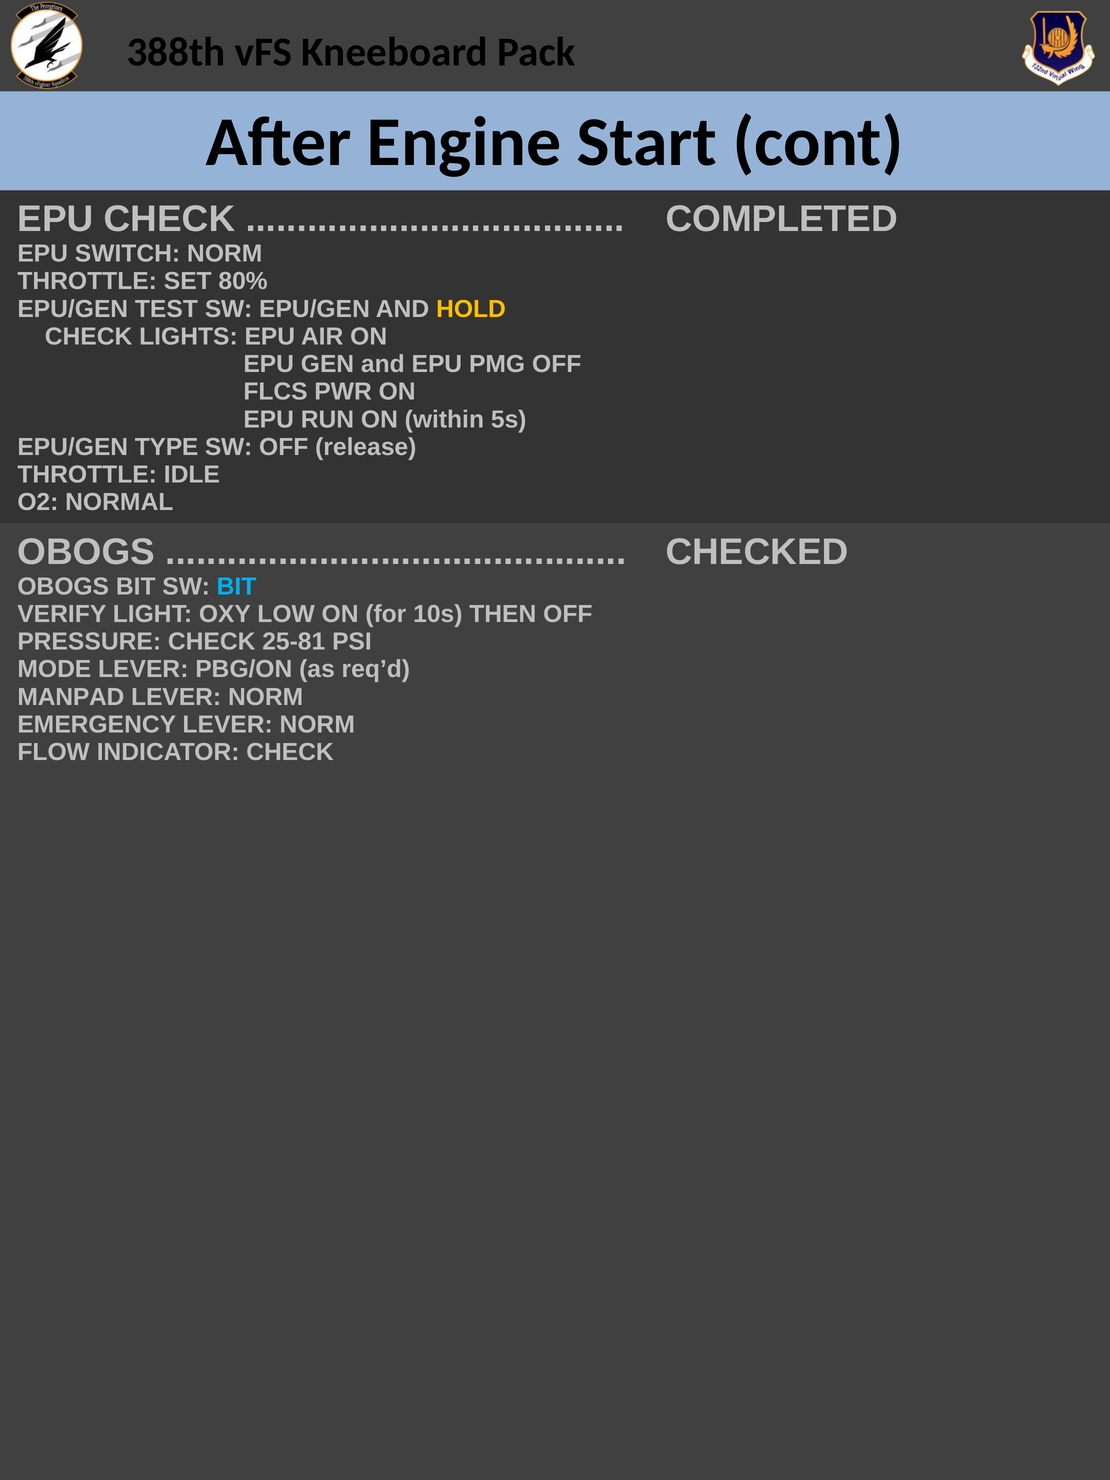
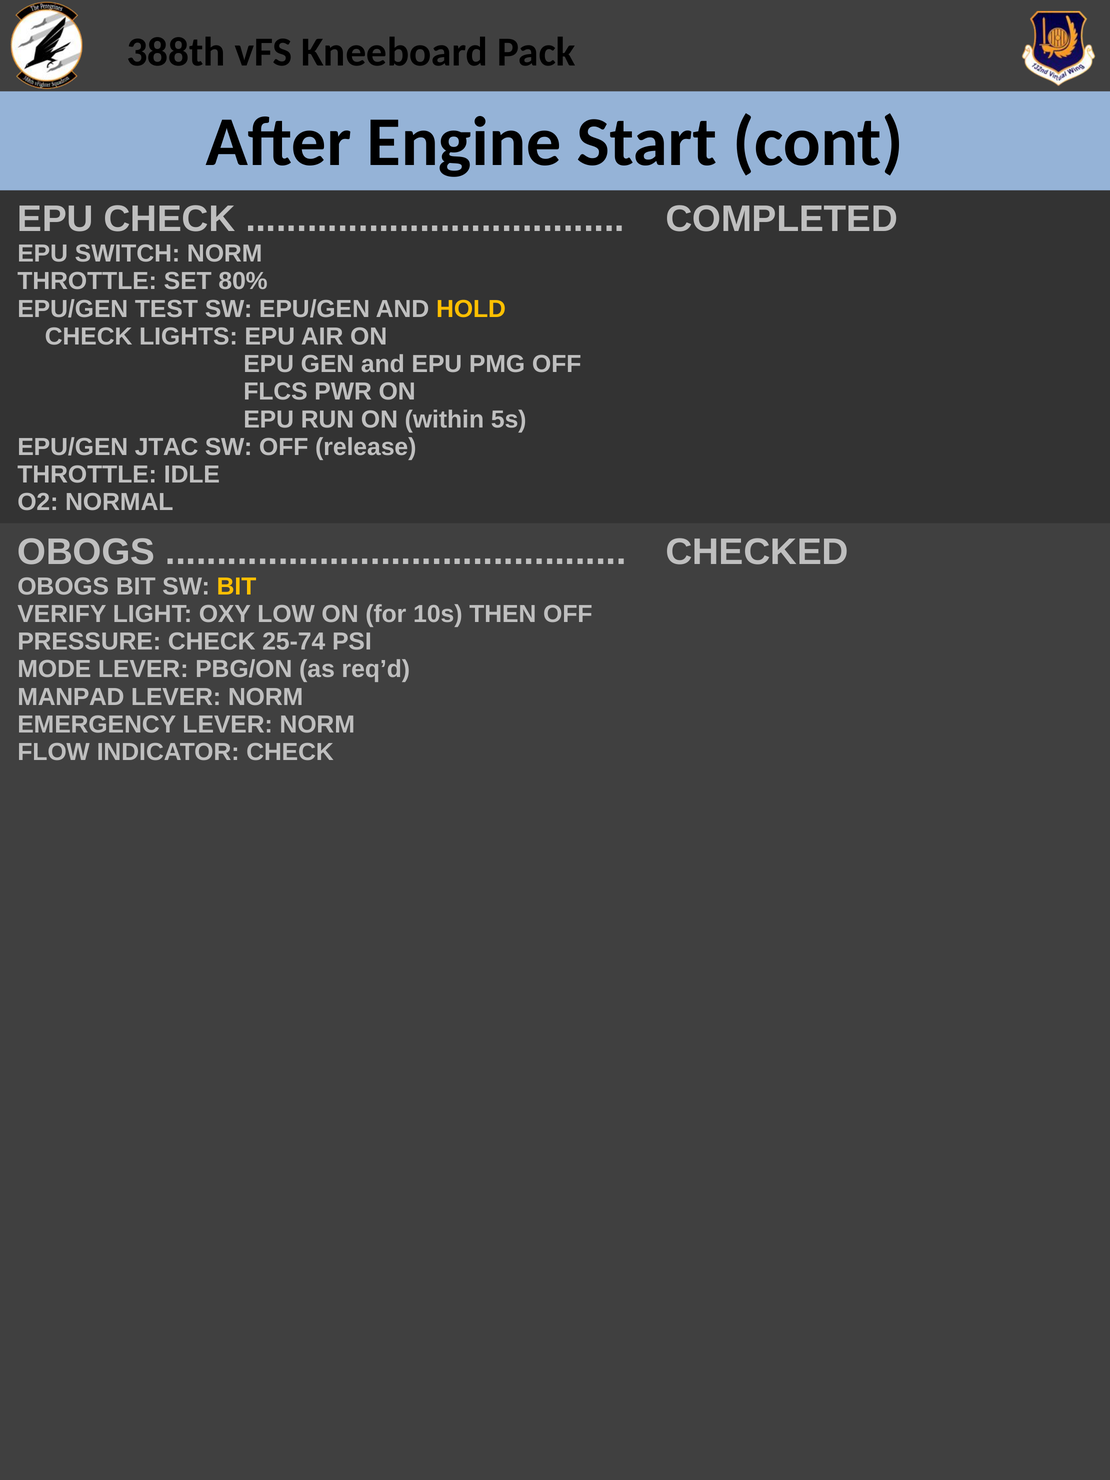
TYPE: TYPE -> JTAC
BIT at (237, 586) colour: light blue -> yellow
25-81: 25-81 -> 25-74
